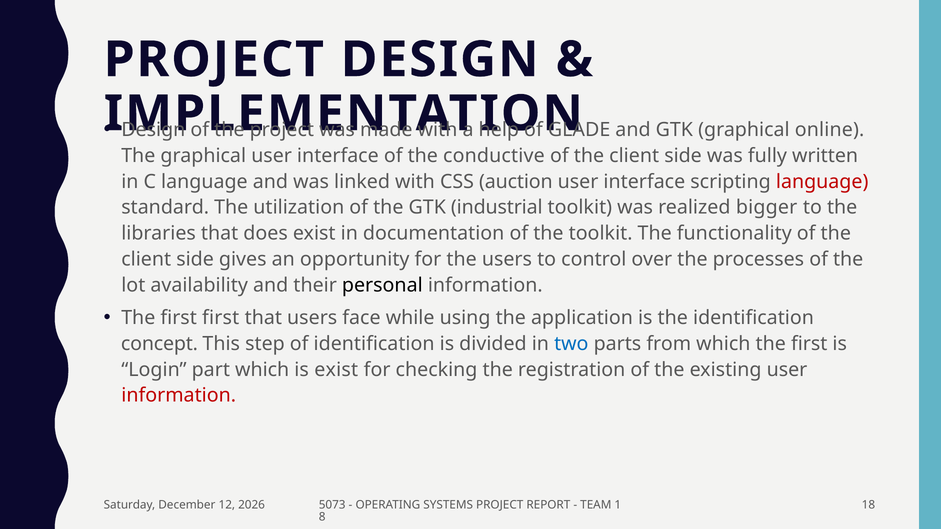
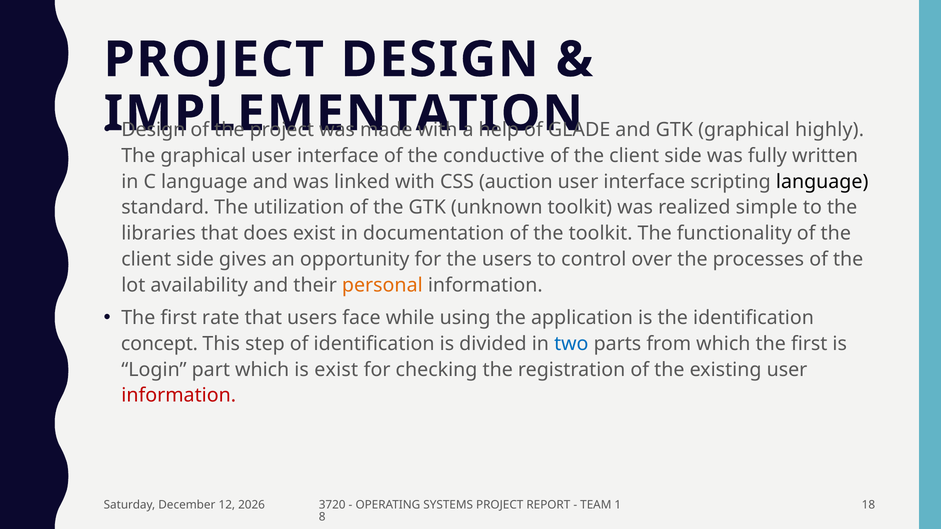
online: online -> highly
language at (822, 182) colour: red -> black
industrial: industrial -> unknown
bigger: bigger -> simple
personal colour: black -> orange
first first: first -> rate
5073: 5073 -> 3720
